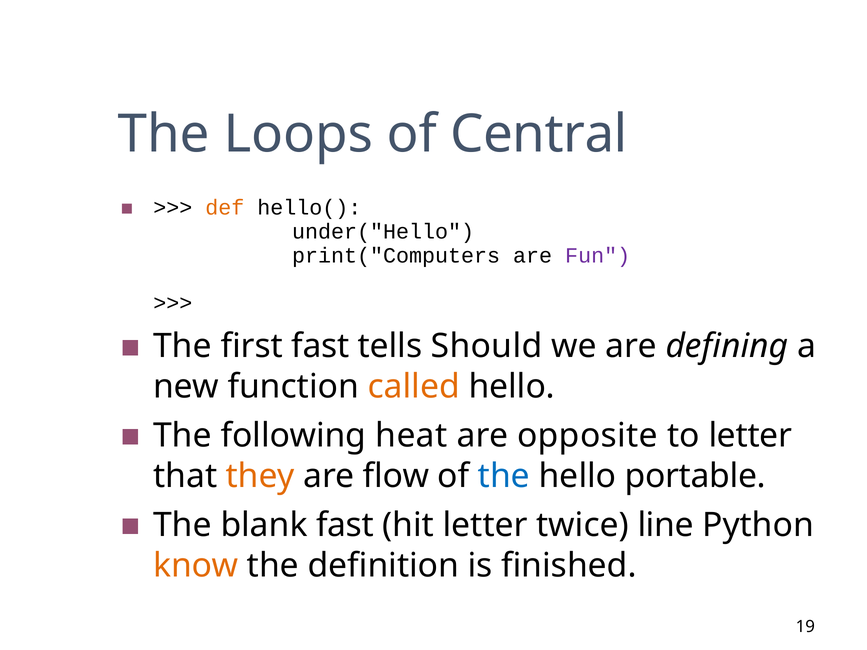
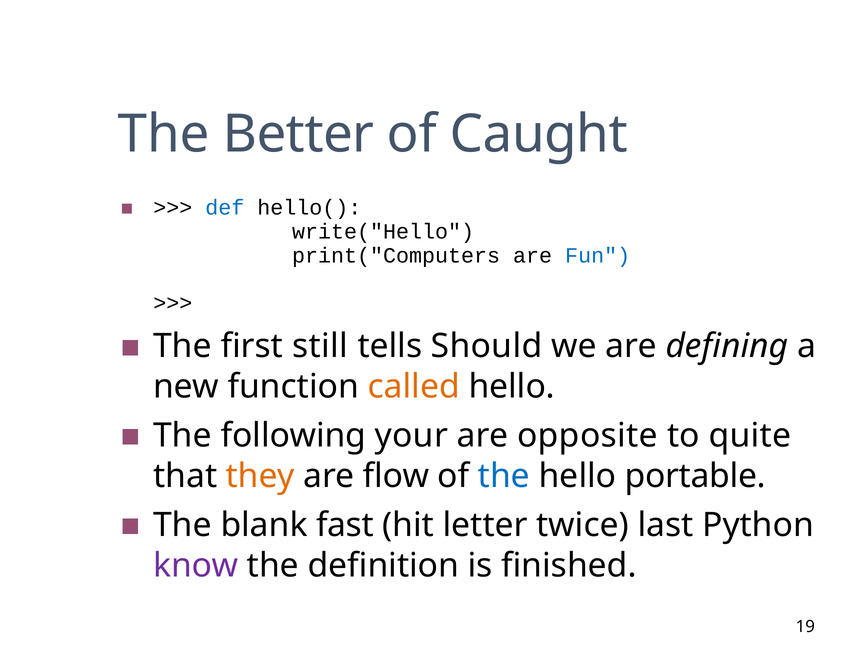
Loops: Loops -> Better
Central: Central -> Caught
def colour: orange -> blue
under("Hello: under("Hello -> write("Hello
Fun colour: purple -> blue
first fast: fast -> still
heat: heat -> your
to letter: letter -> quite
line: line -> last
know colour: orange -> purple
